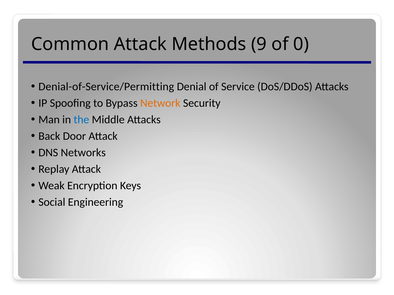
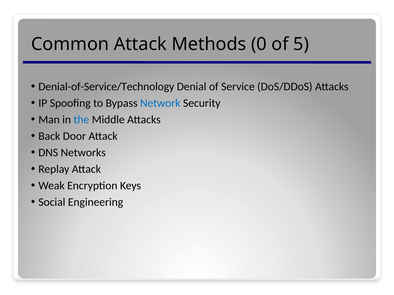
9: 9 -> 0
0: 0 -> 5
Denial-of-Service/Permitting: Denial-of-Service/Permitting -> Denial-of-Service/Technology
Network colour: orange -> blue
